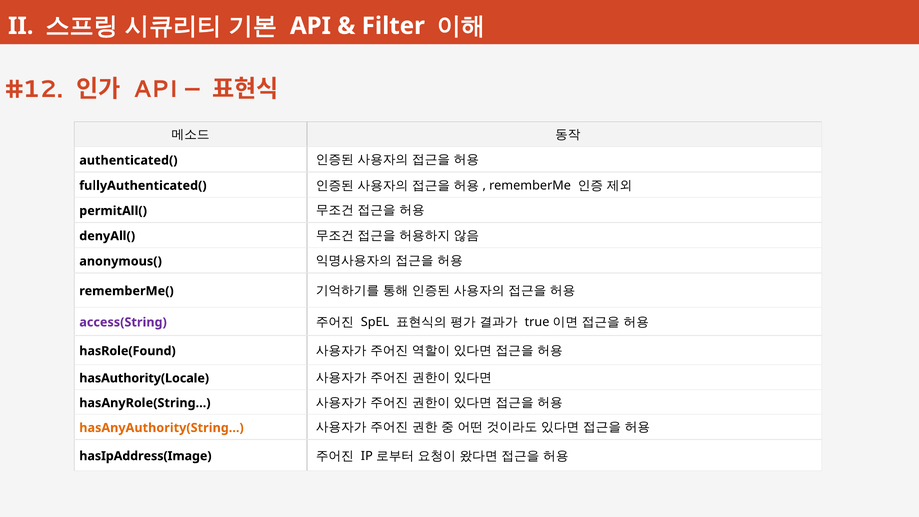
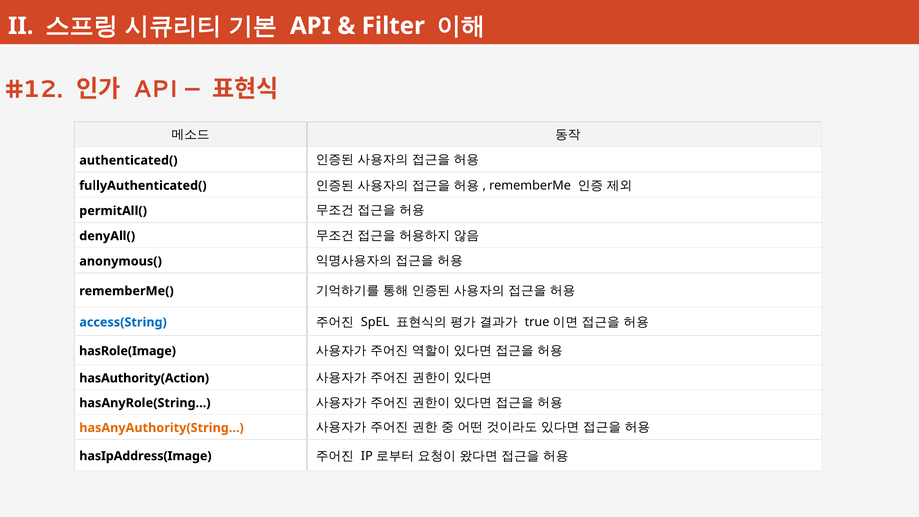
access(String colour: purple -> blue
hasRole(Found: hasRole(Found -> hasRole(Image
hasAuthority(Locale: hasAuthority(Locale -> hasAuthority(Action
